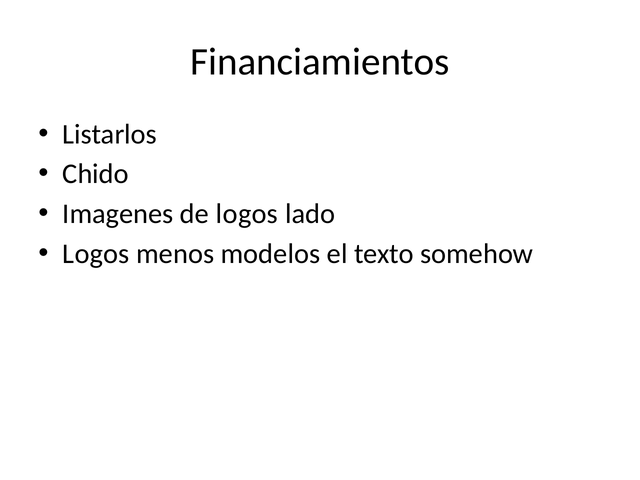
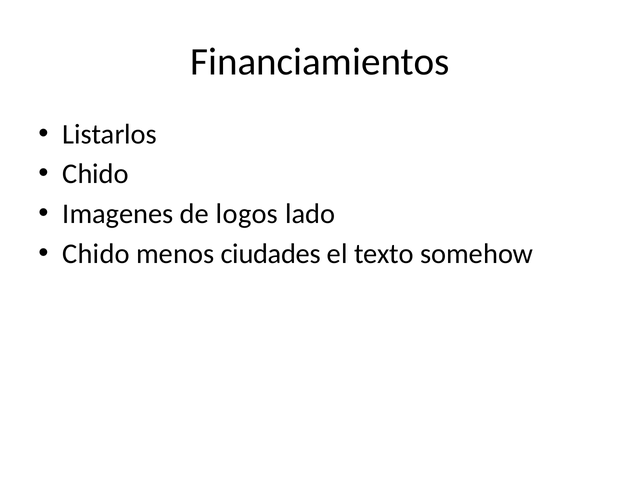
Logos at (96, 254): Logos -> Chido
modelos: modelos -> ciudades
